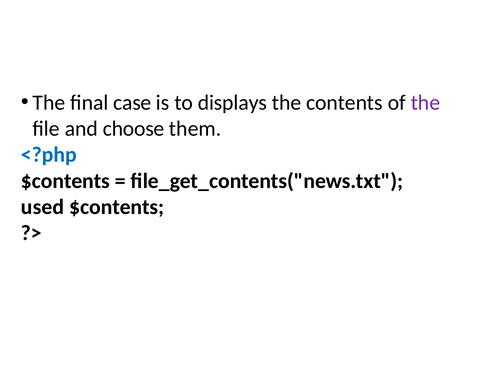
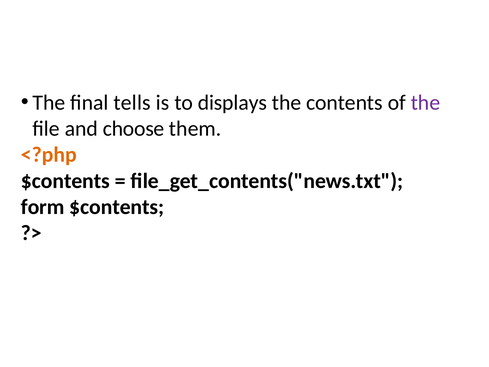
case: case -> tells
<?php colour: blue -> orange
used: used -> form
